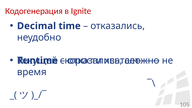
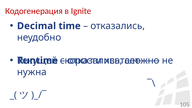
время: время -> нужна
